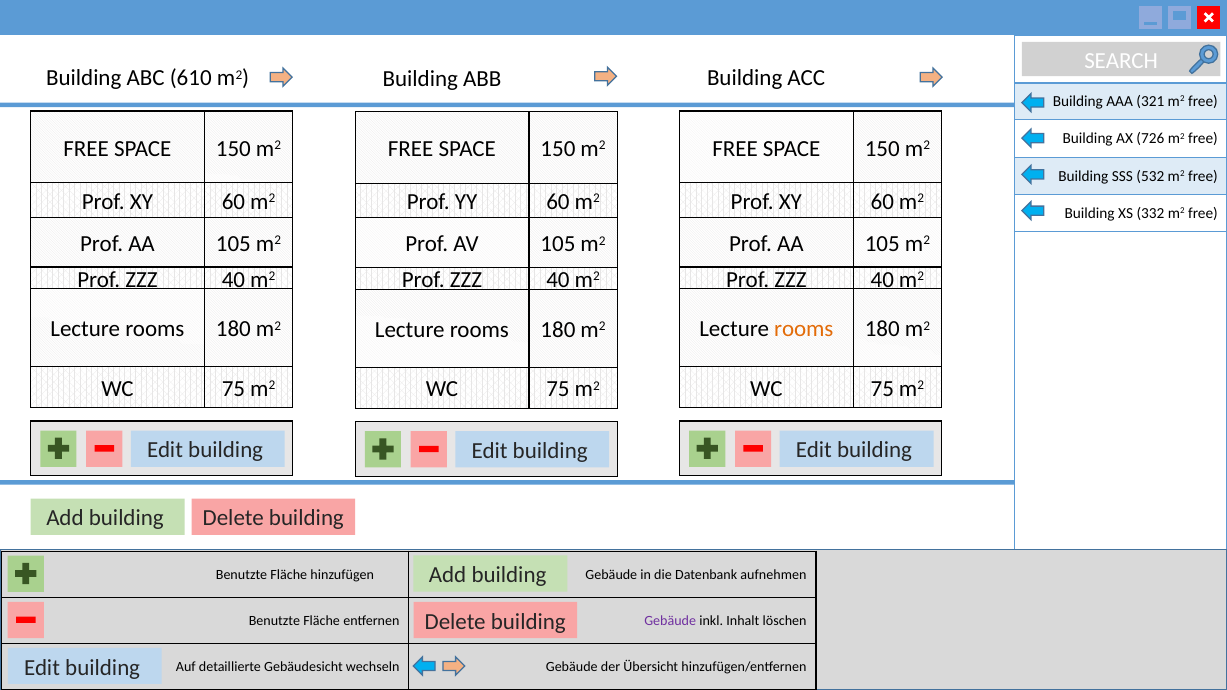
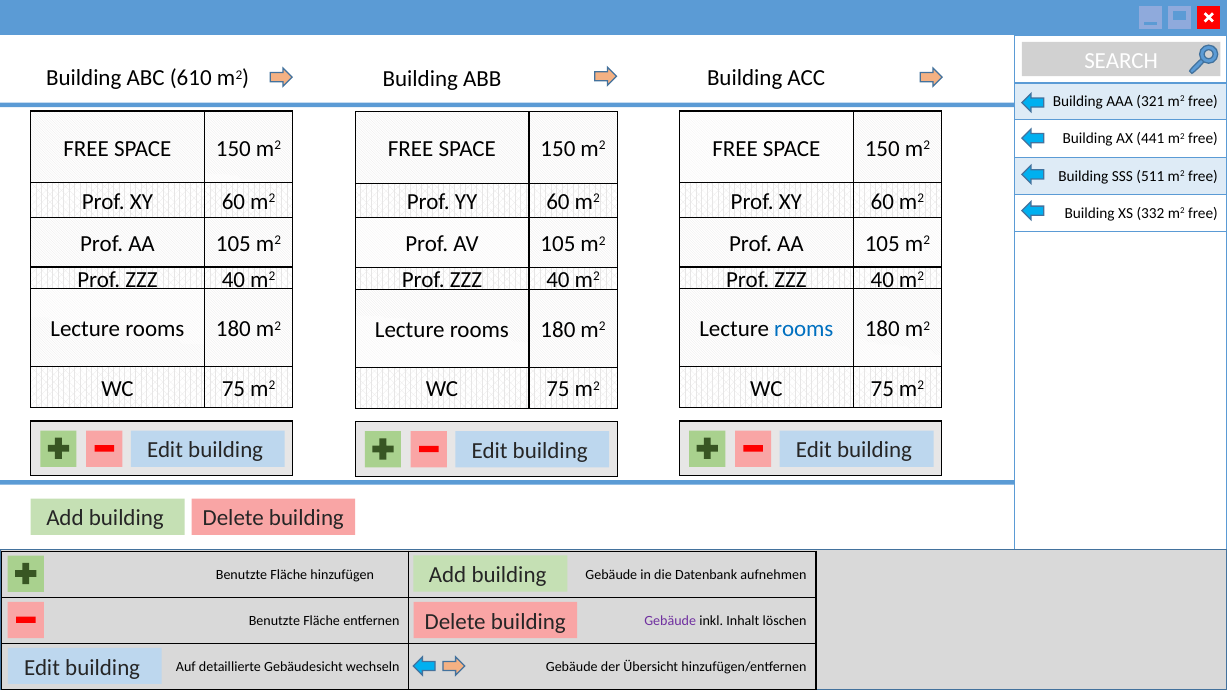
726: 726 -> 441
532: 532 -> 511
rooms at (804, 329) colour: orange -> blue
